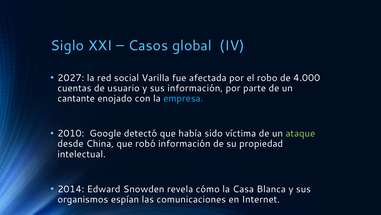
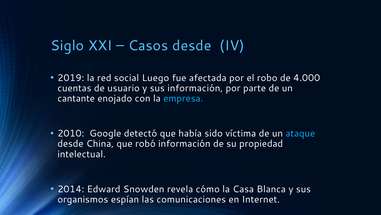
Casos global: global -> desde
2027: 2027 -> 2019
Varilla: Varilla -> Luego
ataque colour: light green -> light blue
